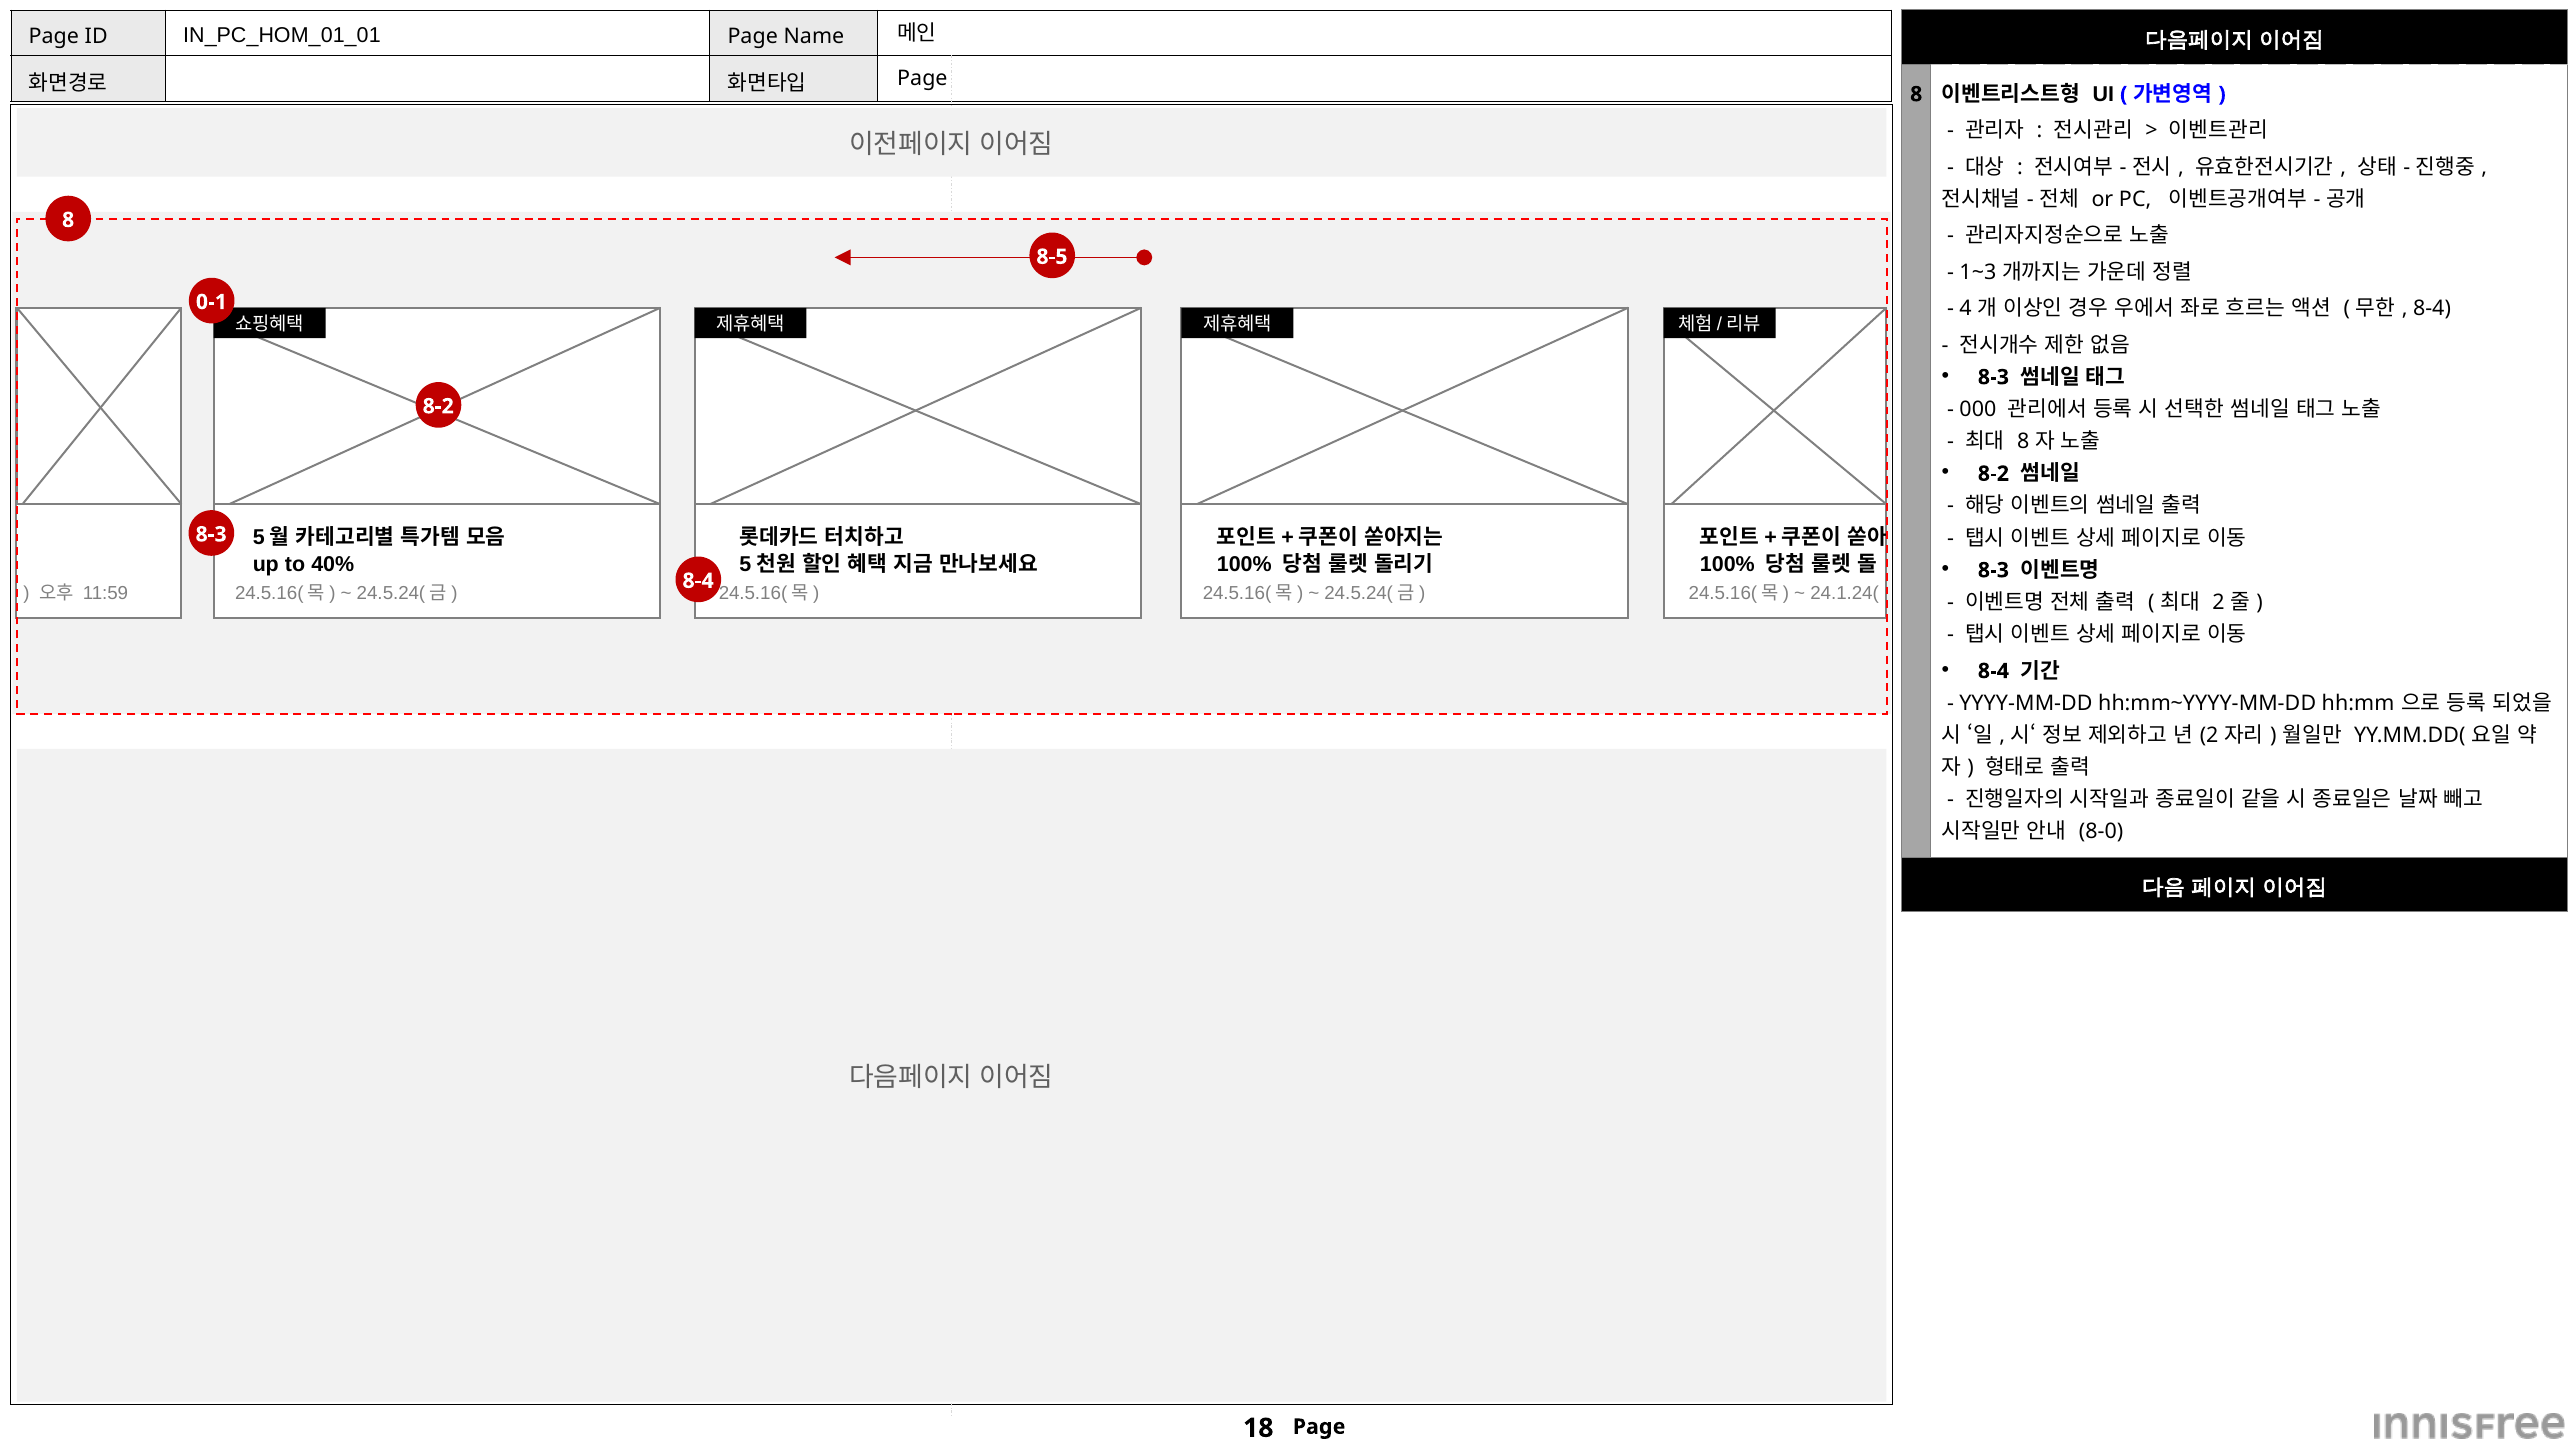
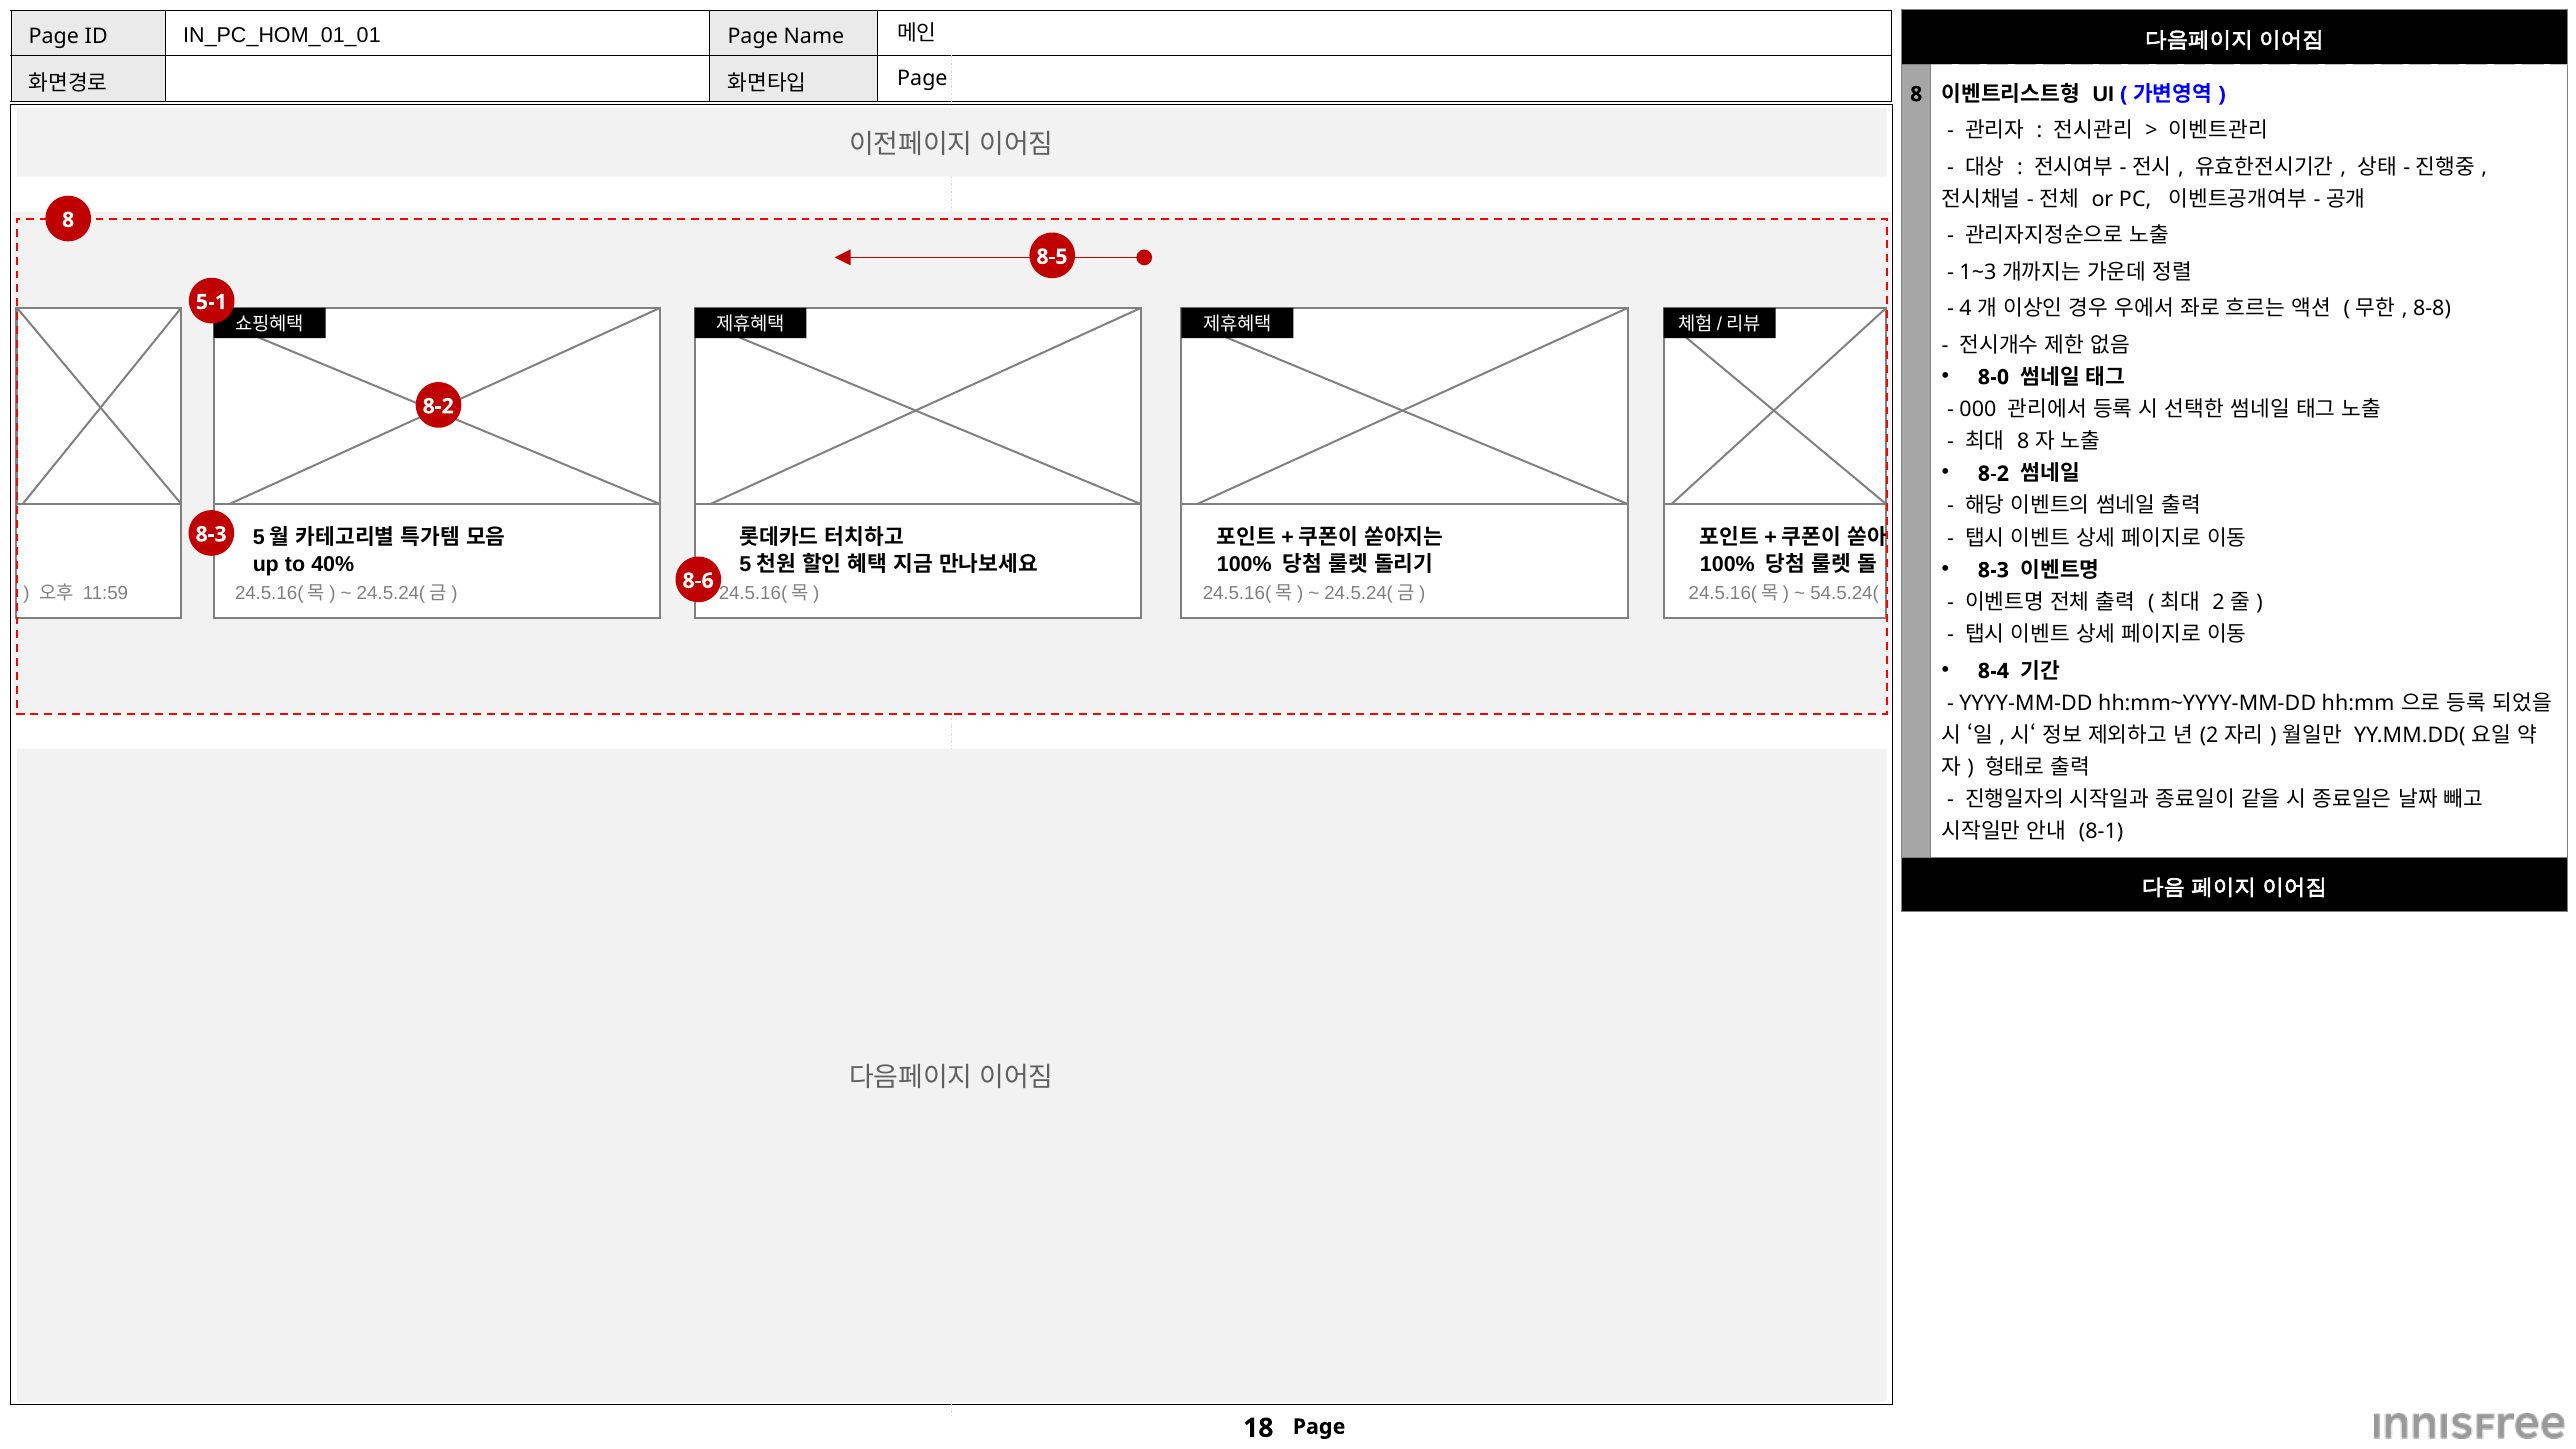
0-1: 0-1 -> 5-1
8-4 at (2432, 309): 8-4 -> 8-8
8-3 at (1993, 377): 8-3 -> 8-0
8-4 at (698, 581): 8-4 -> 8-6
24.1.24(: 24.1.24( -> 54.5.24(
8-0: 8-0 -> 8-1
